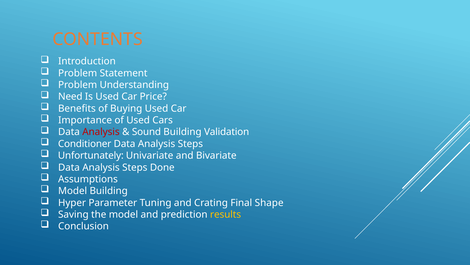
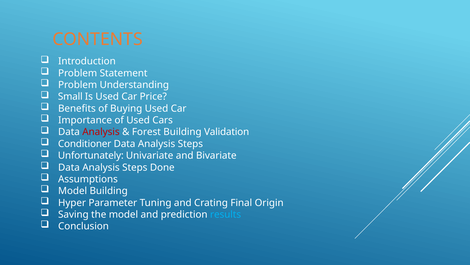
Need: Need -> Small
Sound: Sound -> Forest
Shape: Shape -> Origin
results colour: yellow -> light blue
